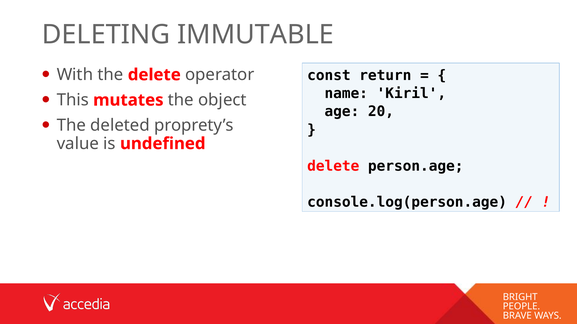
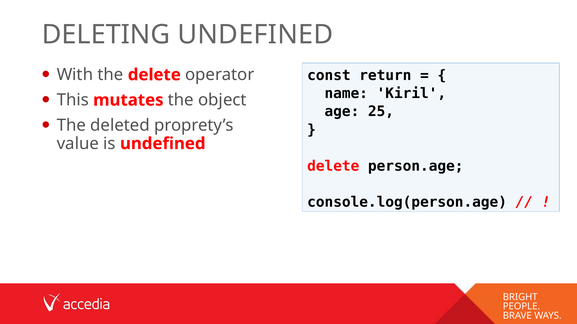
DELETING IMMUTABLE: IMMUTABLE -> UNDEFINED
20: 20 -> 25
